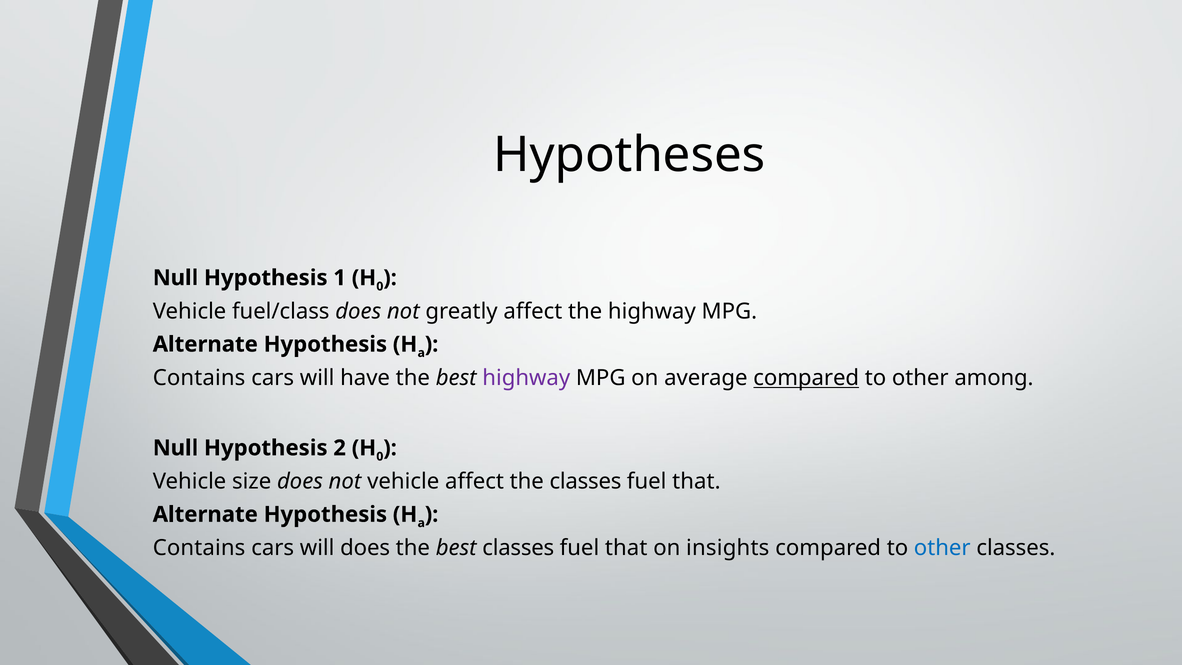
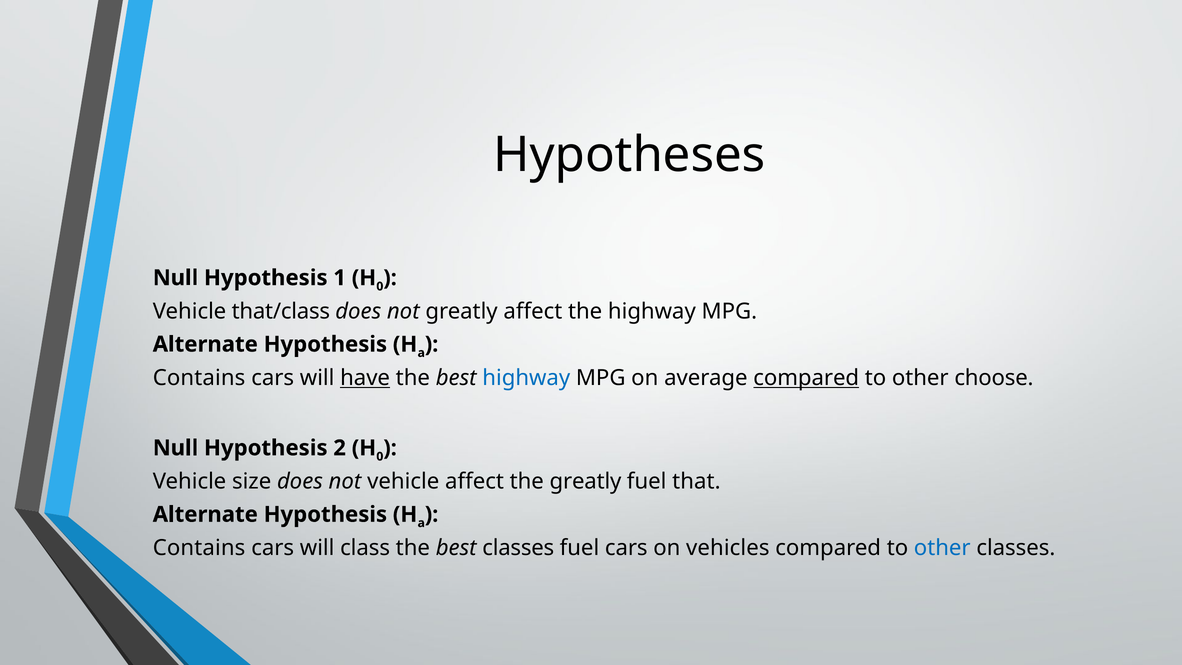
fuel/class: fuel/class -> that/class
have underline: none -> present
highway at (526, 378) colour: purple -> blue
among: among -> choose
the classes: classes -> greatly
will does: does -> class
that at (626, 548): that -> cars
insights: insights -> vehicles
